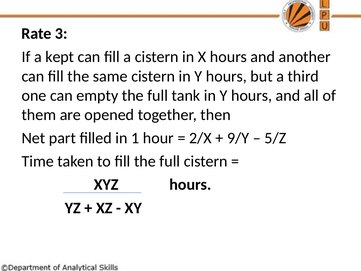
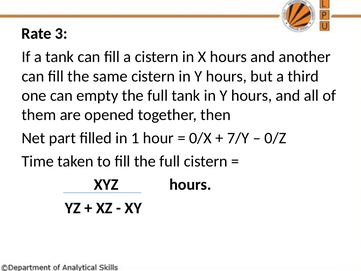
a kept: kept -> tank
2/X: 2/X -> 0/X
9/Y: 9/Y -> 7/Y
5/Z: 5/Z -> 0/Z
